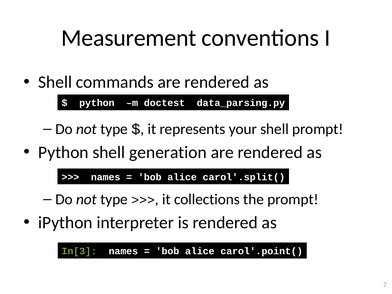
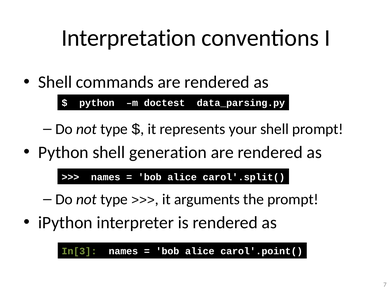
Measurement: Measurement -> Interpretation
collections: collections -> arguments
